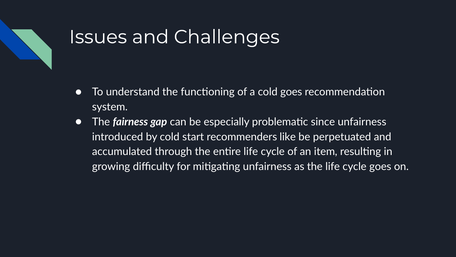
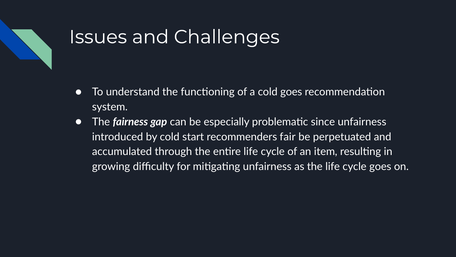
like: like -> fair
